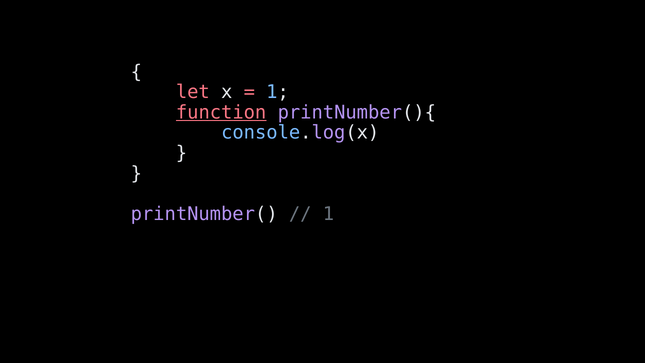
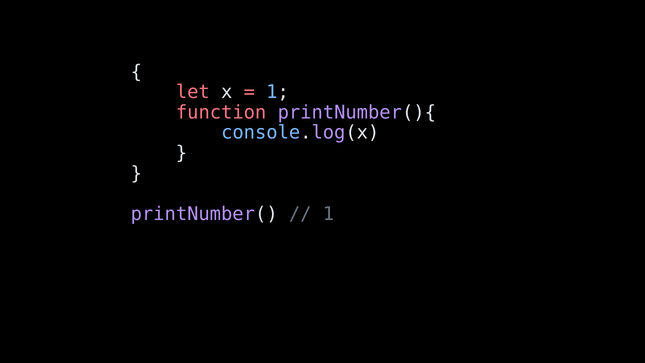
function underline: present -> none
